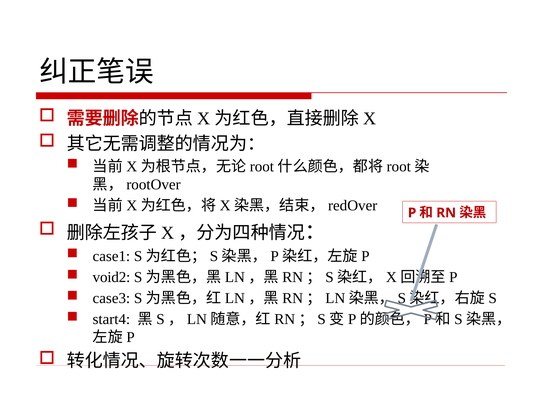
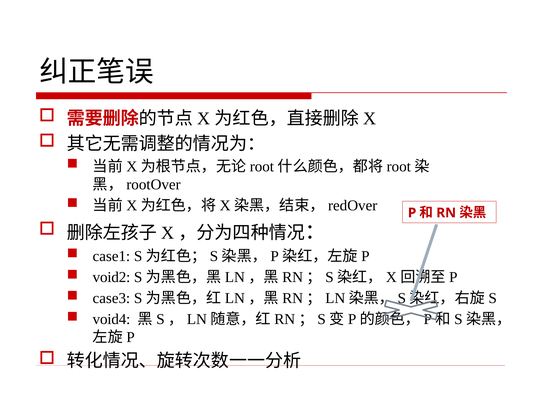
start4: start4 -> void4
